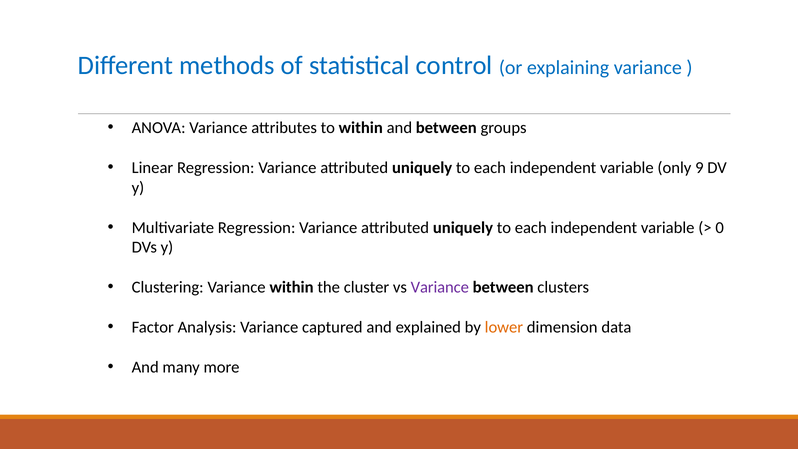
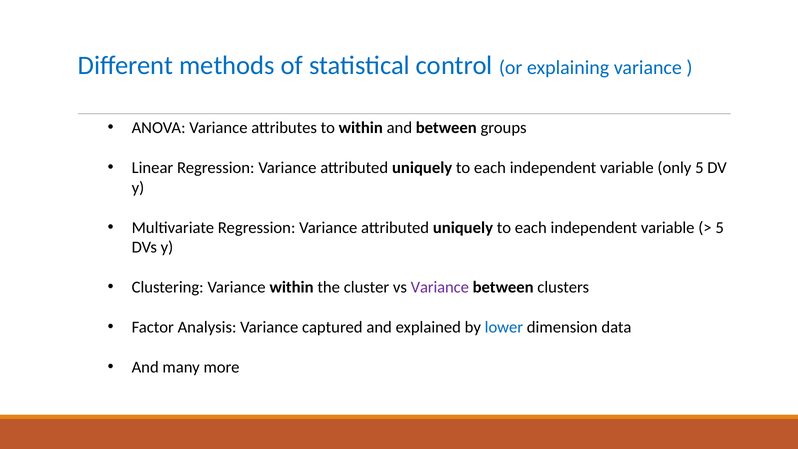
only 9: 9 -> 5
0 at (720, 227): 0 -> 5
lower colour: orange -> blue
